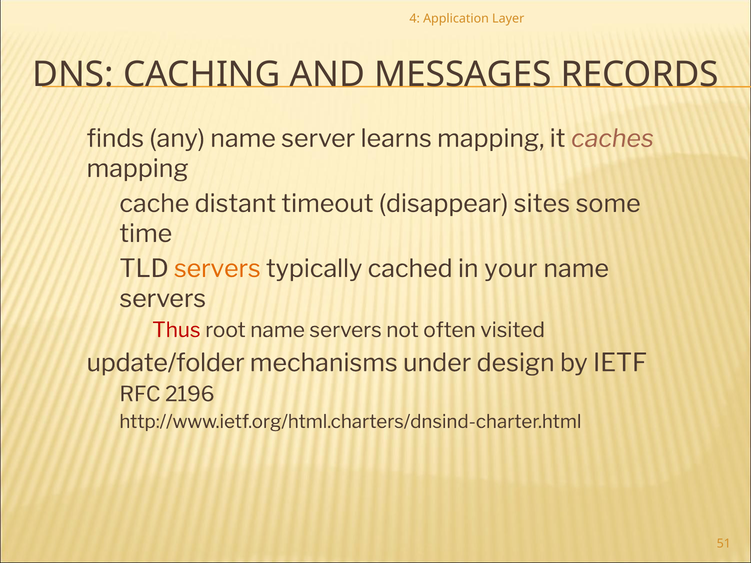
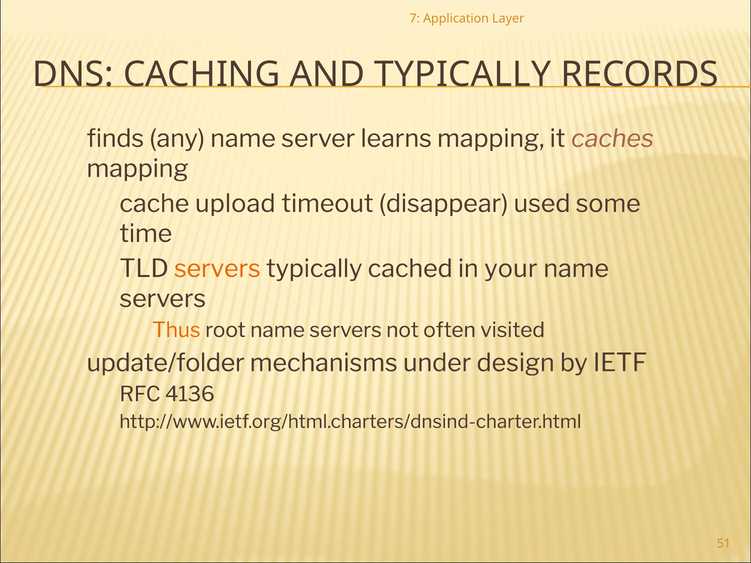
4: 4 -> 7
AND MESSAGES: MESSAGES -> TYPICALLY
distant: distant -> upload
sites: sites -> used
Thus colour: red -> orange
2196: 2196 -> 4136
